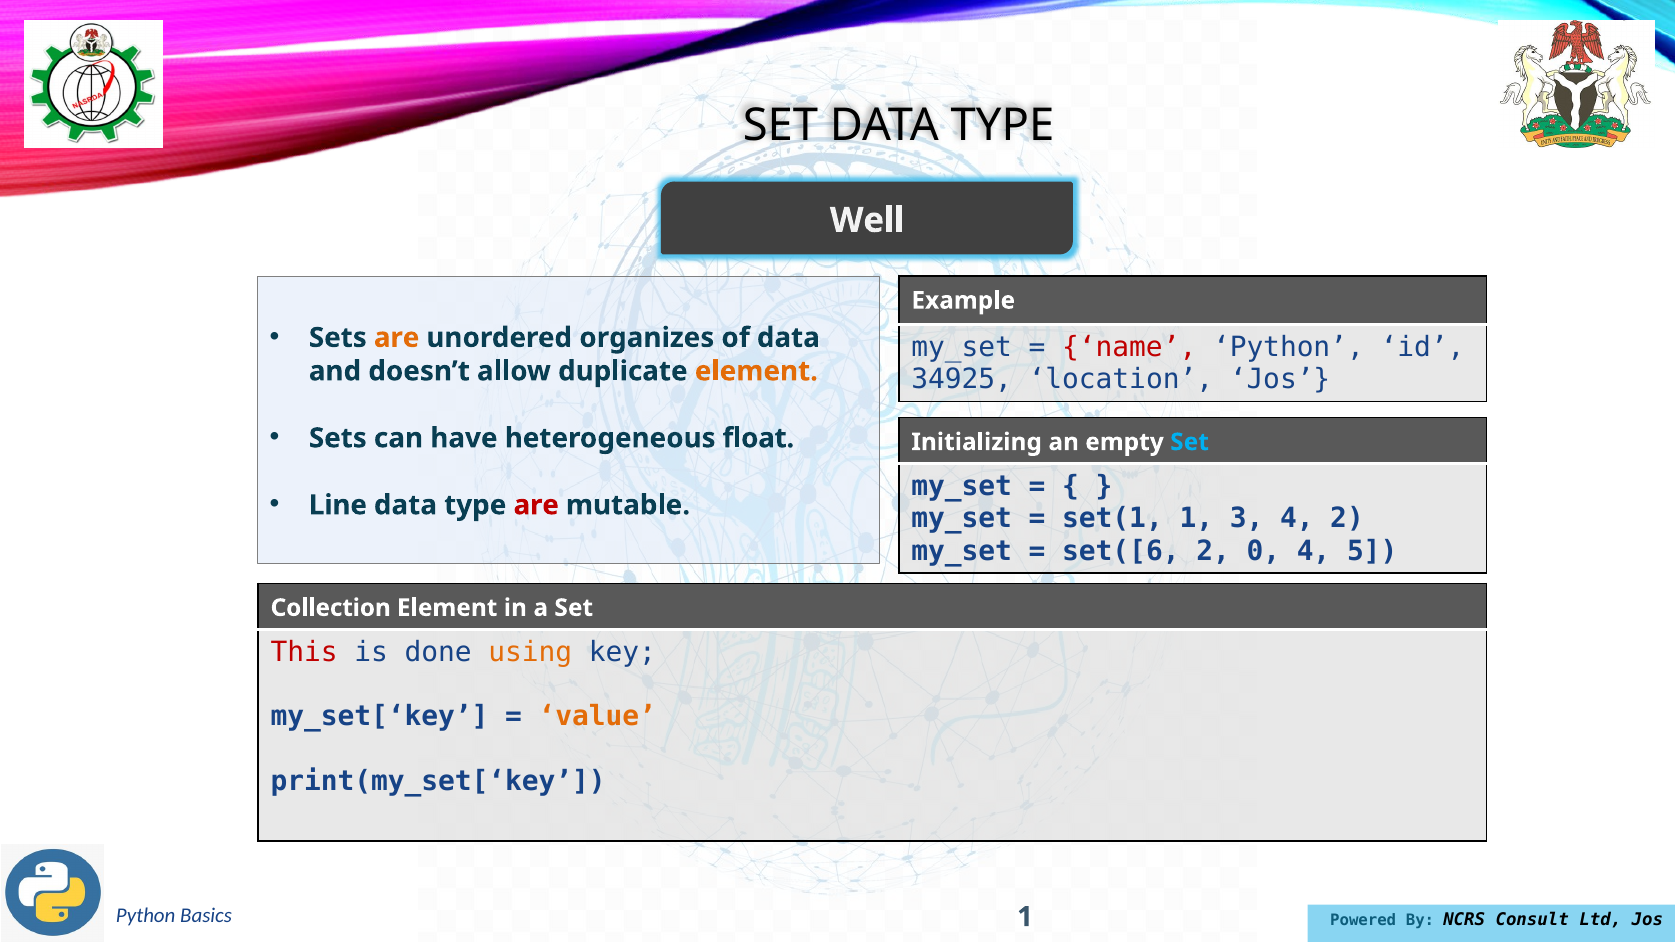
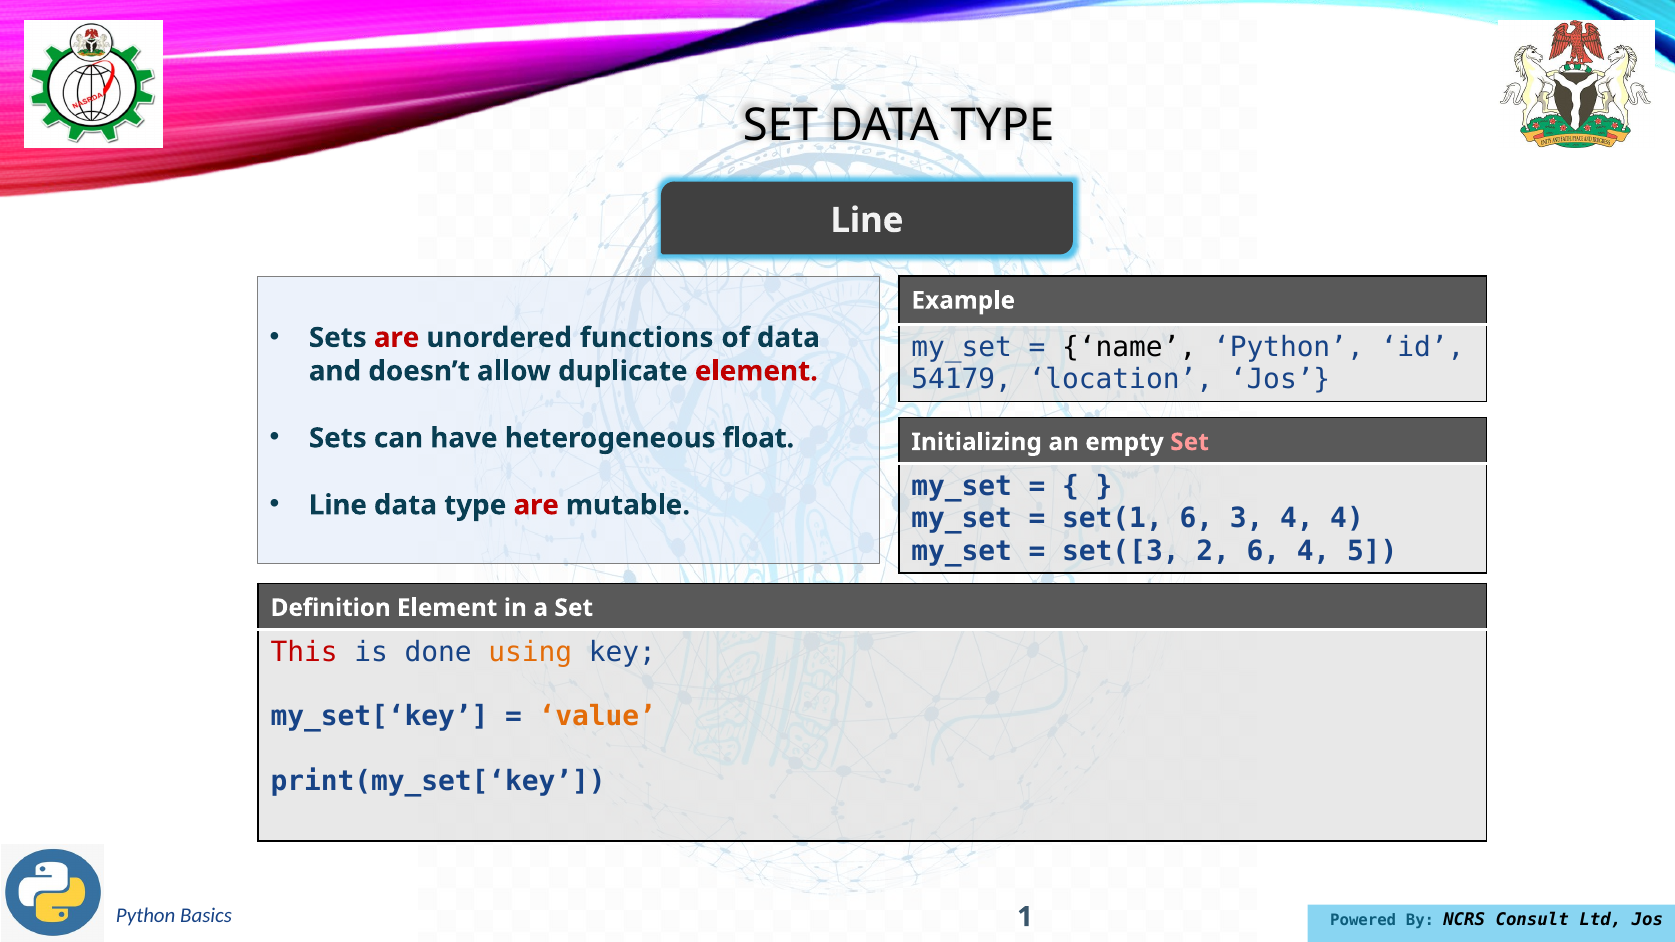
Well at (867, 220): Well -> Line
are at (397, 338) colour: orange -> red
organizes: organizes -> functions
name colour: red -> black
element at (756, 371) colour: orange -> red
34925: 34925 -> 54179
Set at (1190, 442) colour: light blue -> pink
set(1 1: 1 -> 6
4 2: 2 -> 4
set([6: set([6 -> set([3
2 0: 0 -> 6
Collection: Collection -> Definition
